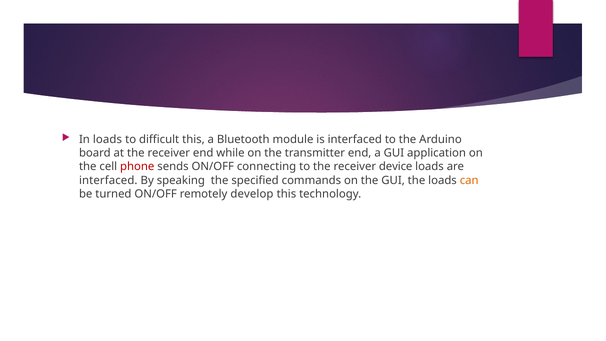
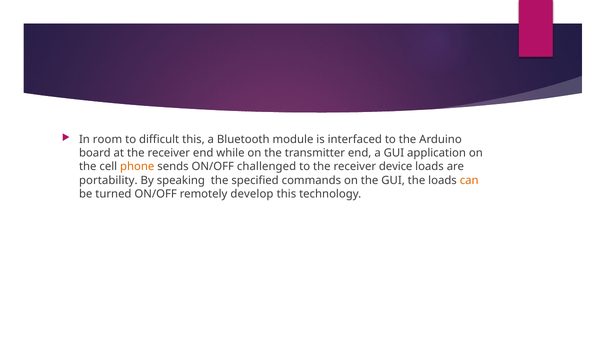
In loads: loads -> room
phone colour: red -> orange
connecting: connecting -> challenged
interfaced at (108, 180): interfaced -> portability
